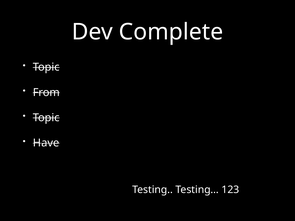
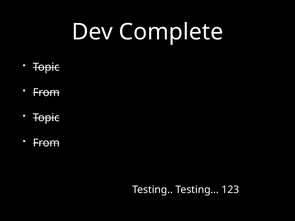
Have at (46, 143): Have -> From
